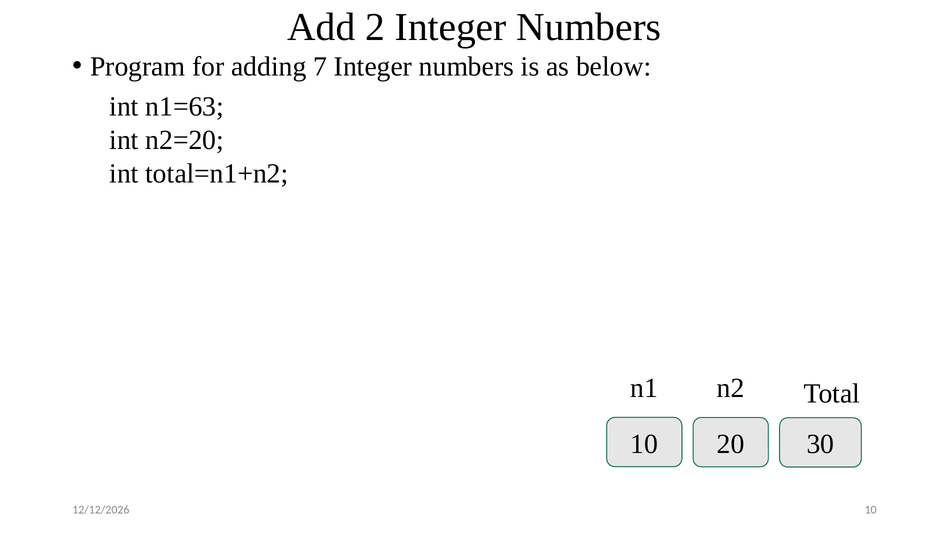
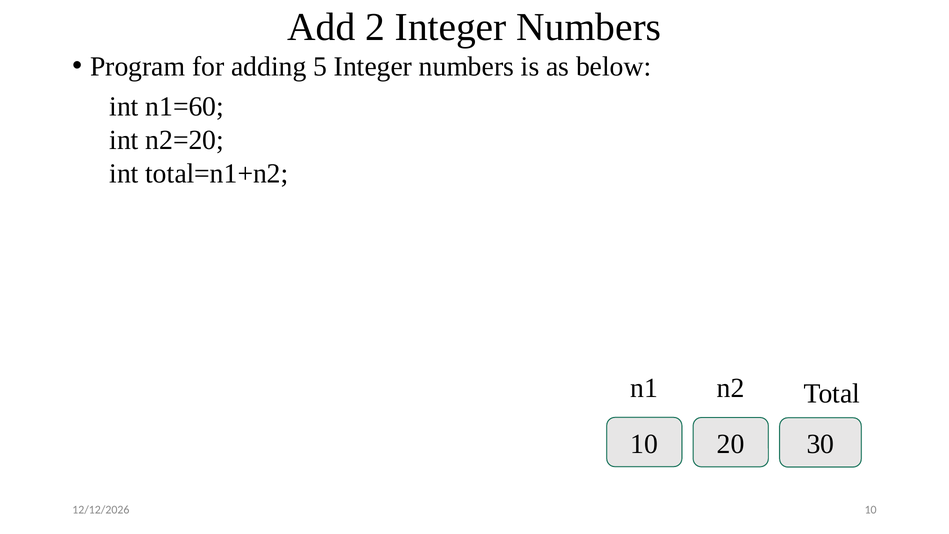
7: 7 -> 5
n1=63: n1=63 -> n1=60
